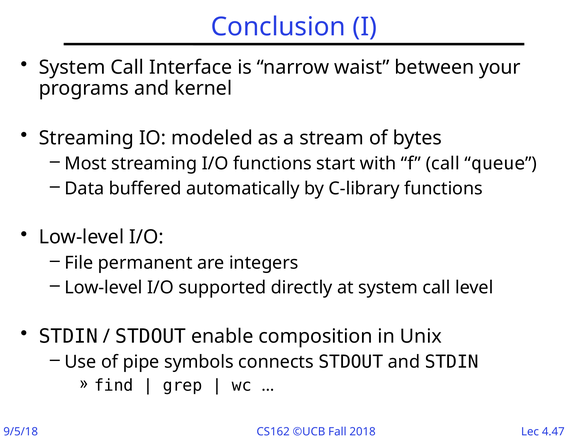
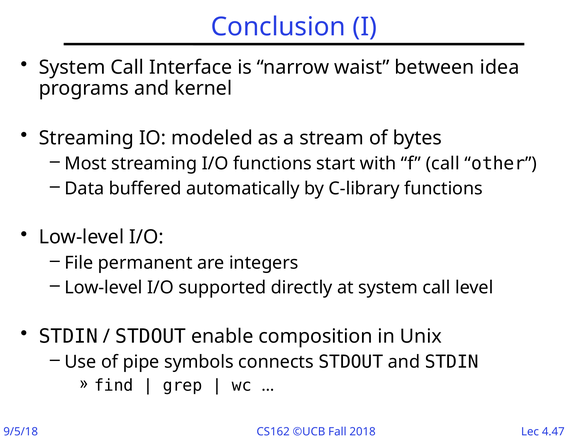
your: your -> idea
queue: queue -> other
